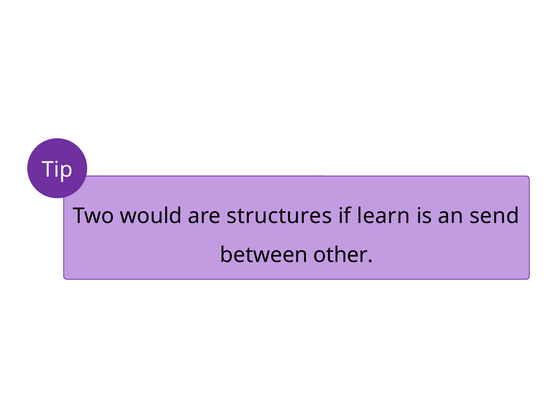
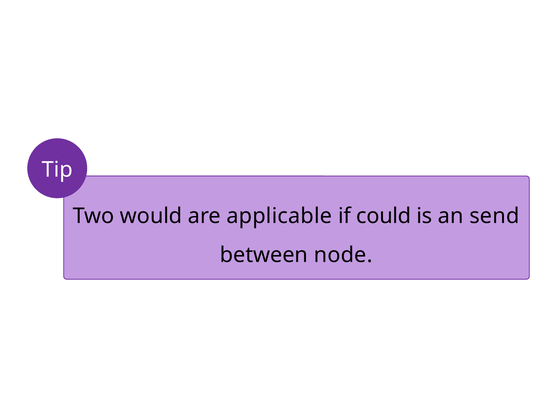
structures: structures -> applicable
learn: learn -> could
other: other -> node
